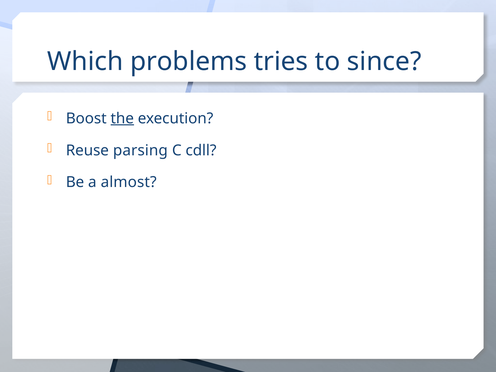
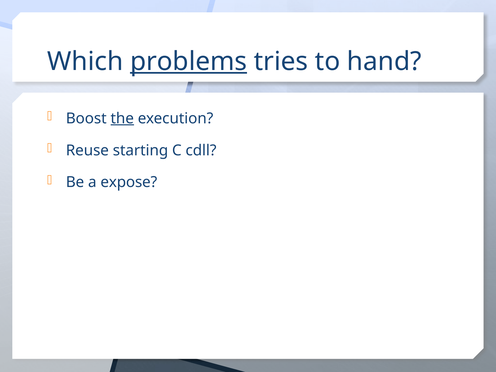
problems underline: none -> present
since: since -> hand
parsing: parsing -> starting
almost: almost -> expose
